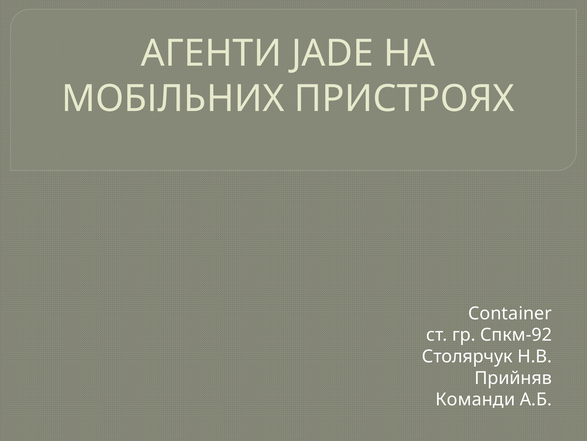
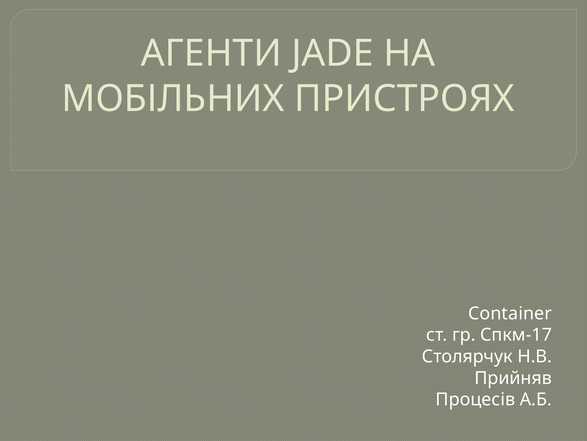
Спкм-92: Спкм-92 -> Спкм-17
Команди: Команди -> Процесів
